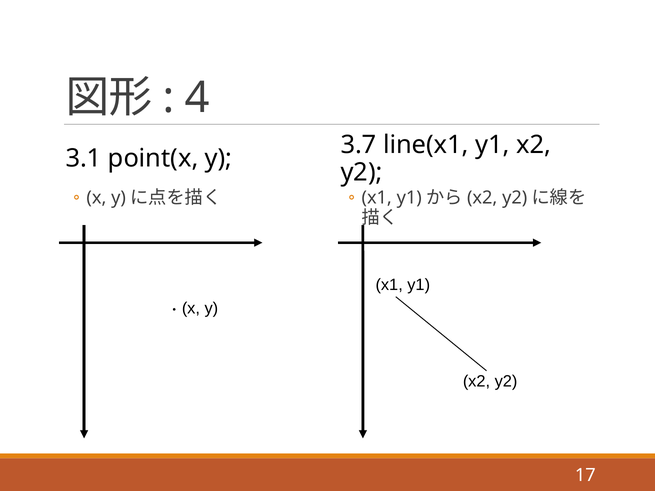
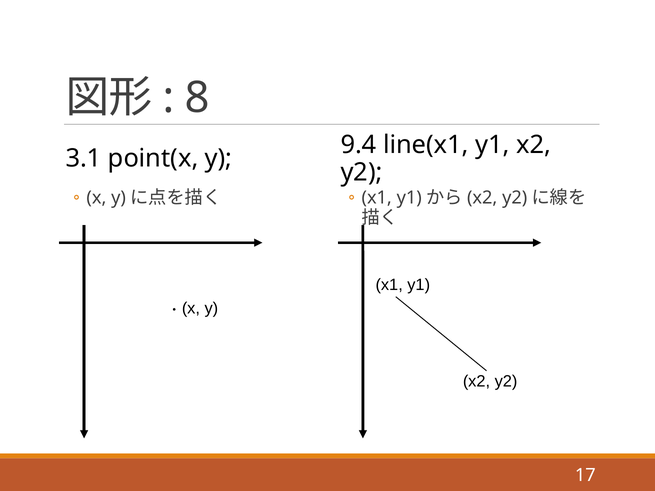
4: 4 -> 8
3.7: 3.7 -> 9.4
